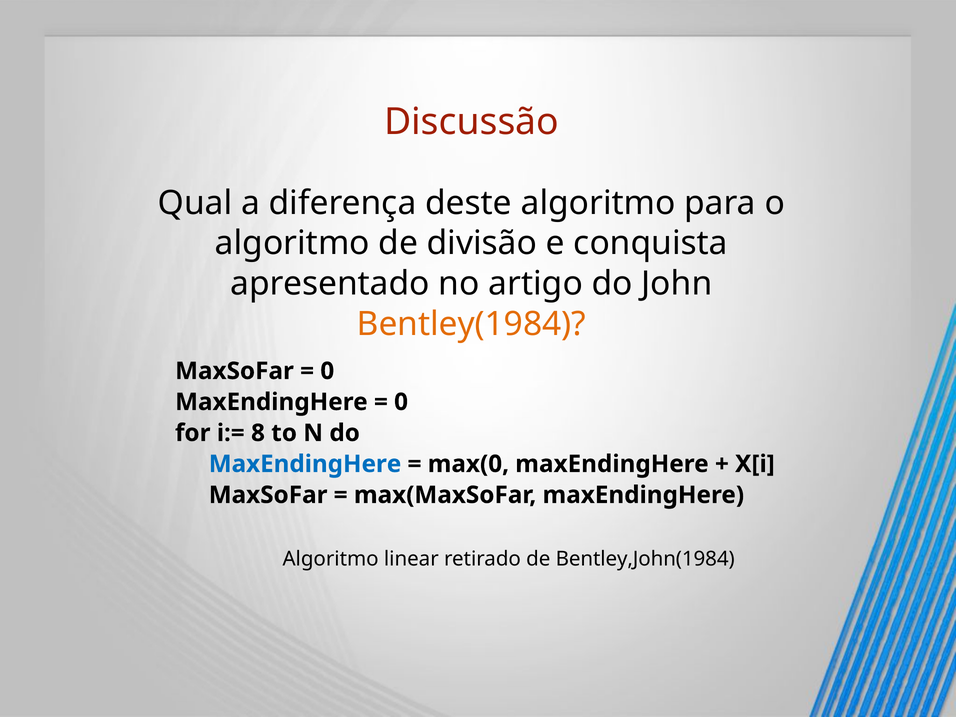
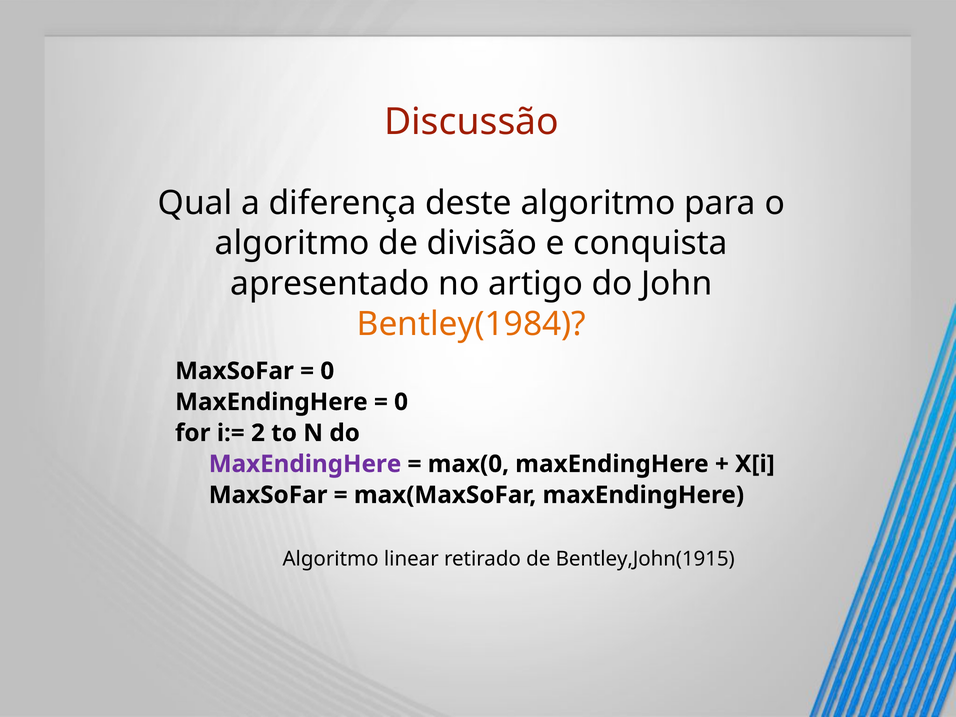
8: 8 -> 2
MaxEndingHere at (305, 464) colour: blue -> purple
Bentley,John(1984: Bentley,John(1984 -> Bentley,John(1915
